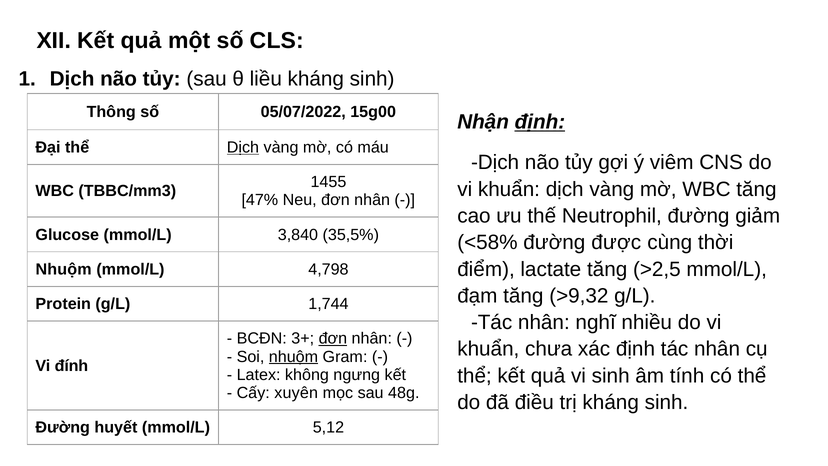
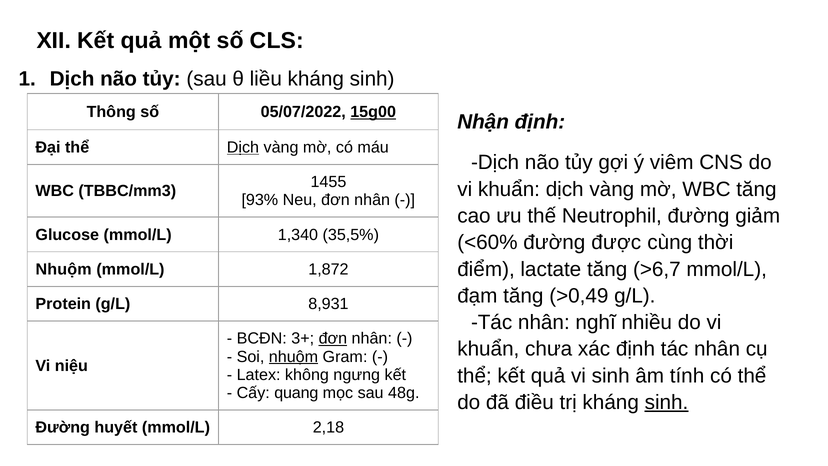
15g00 underline: none -> present
định at (540, 122) underline: present -> none
47%: 47% -> 93%
3,840: 3,840 -> 1,340
<58%: <58% -> <60%
>2,5: >2,5 -> >6,7
4,798: 4,798 -> 1,872
>9,32: >9,32 -> >0,49
1,744: 1,744 -> 8,931
đính: đính -> niệu
xuyên: xuyên -> quang
sinh at (666, 402) underline: none -> present
5,12: 5,12 -> 2,18
